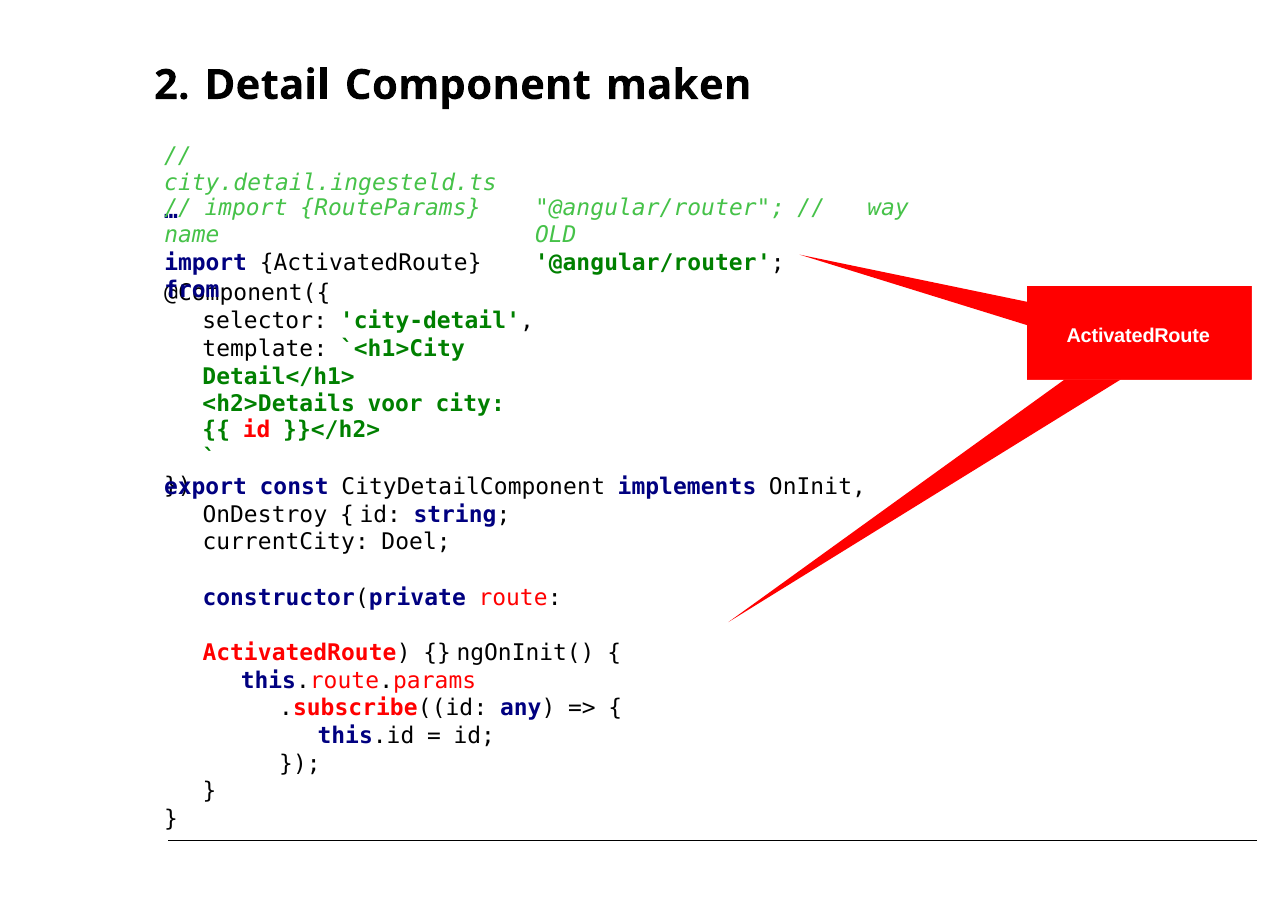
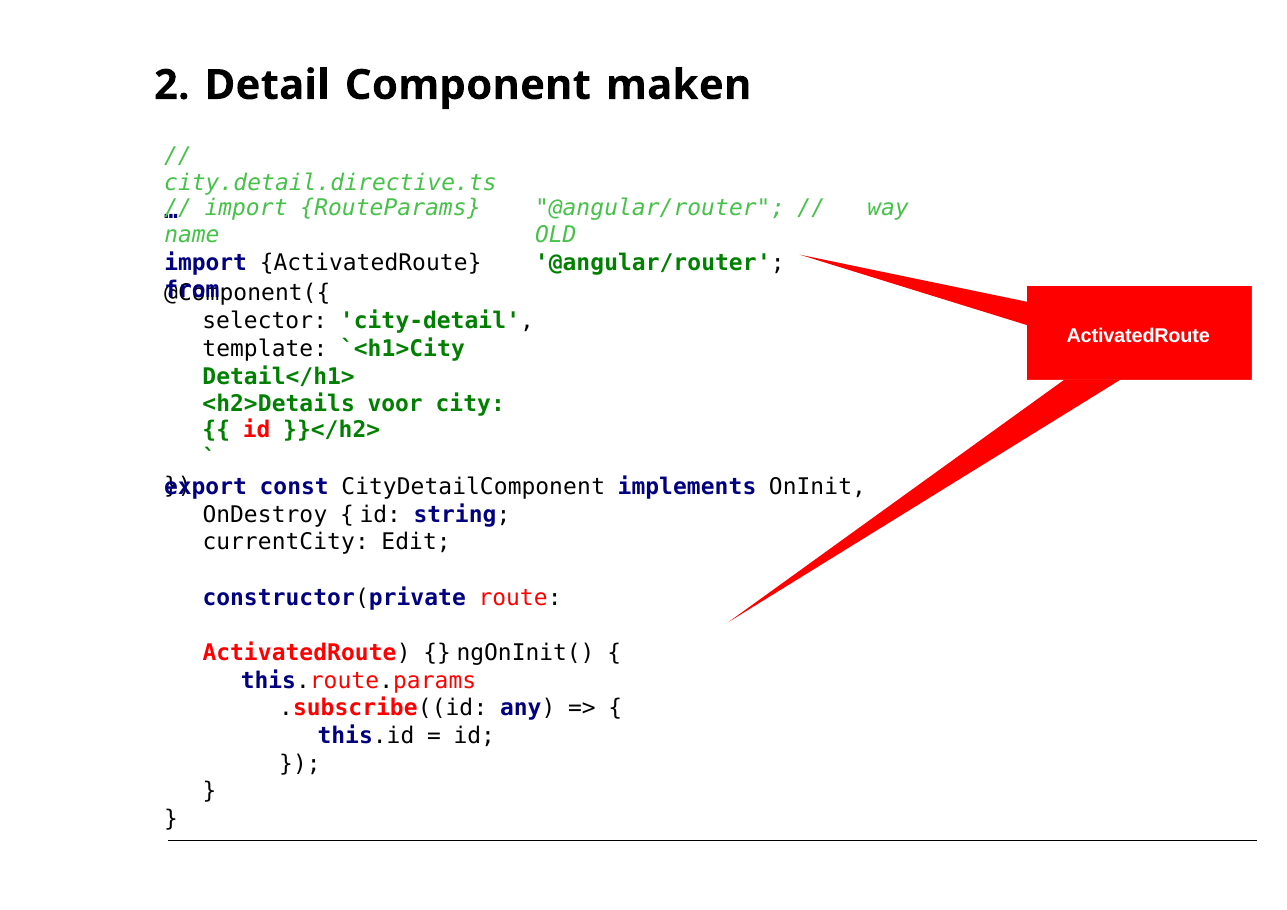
city.detail.ingesteld.ts: city.detail.ingesteld.ts -> city.detail.directive.ts
Doel: Doel -> Edit
